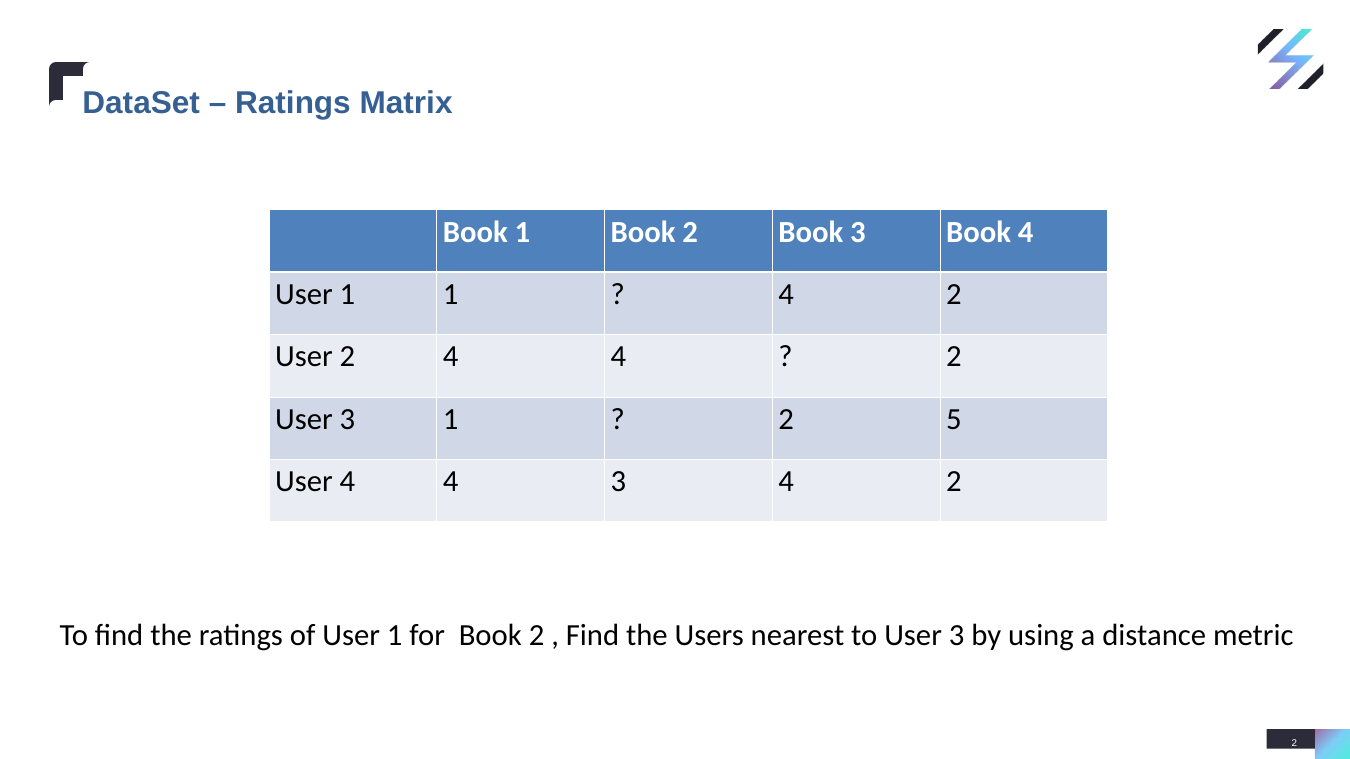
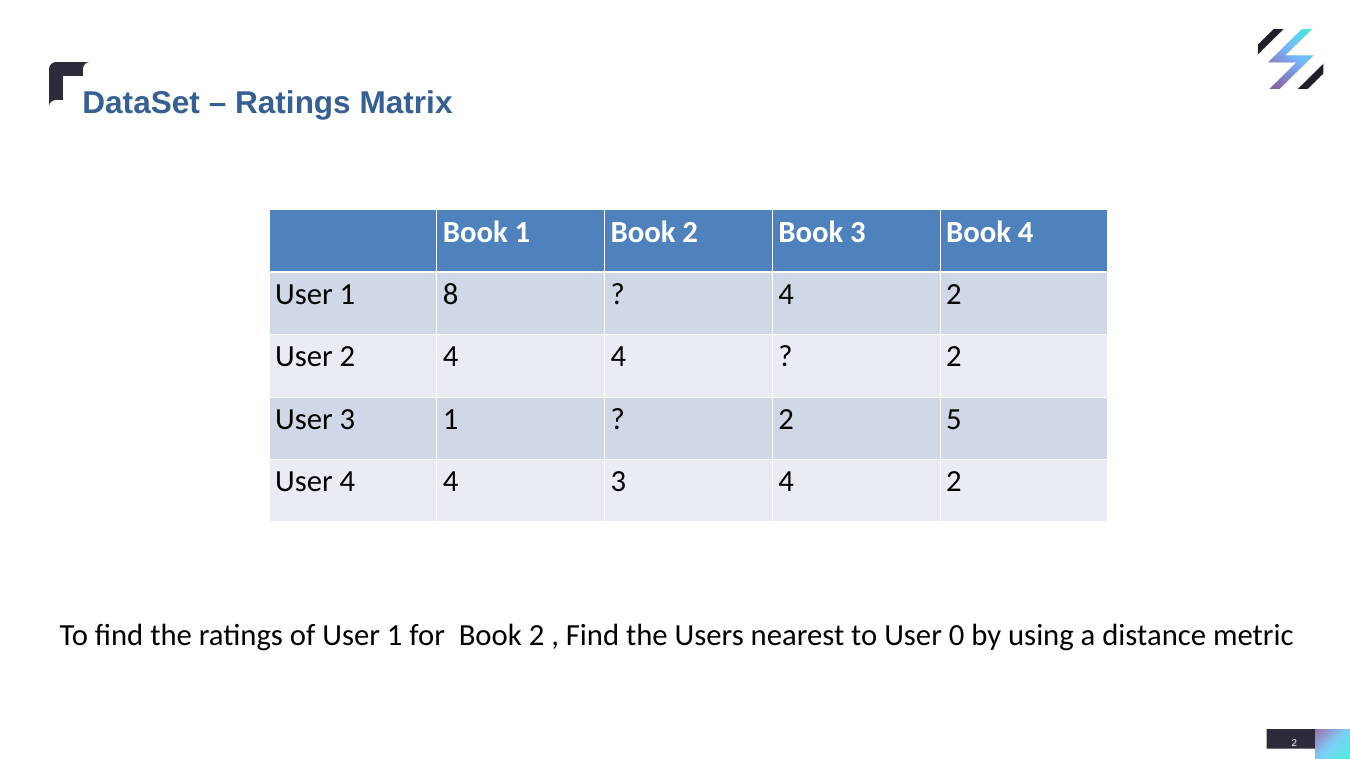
1 1: 1 -> 8
to User 3: 3 -> 0
